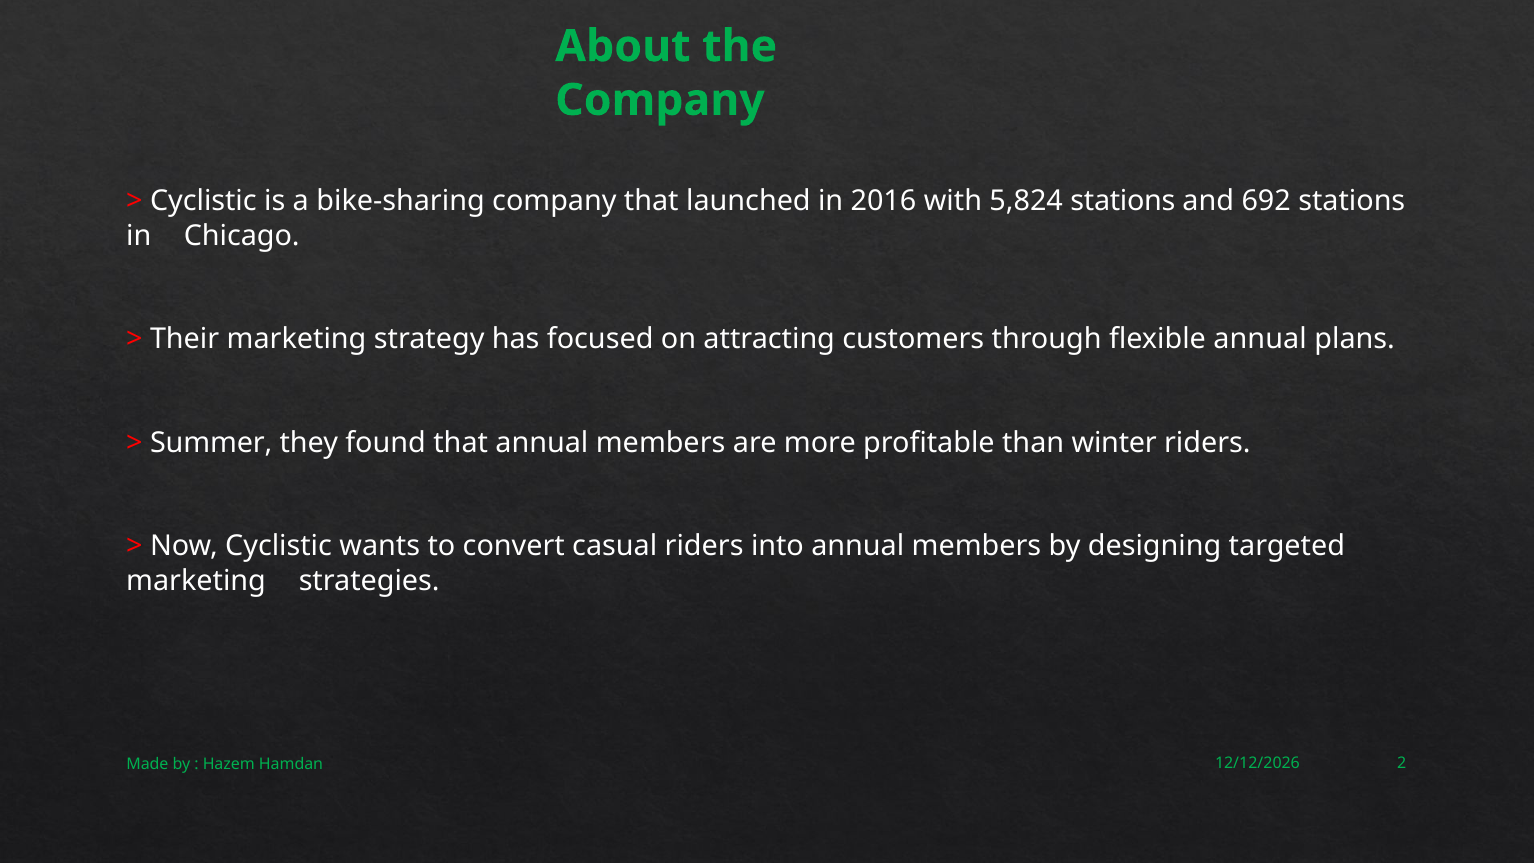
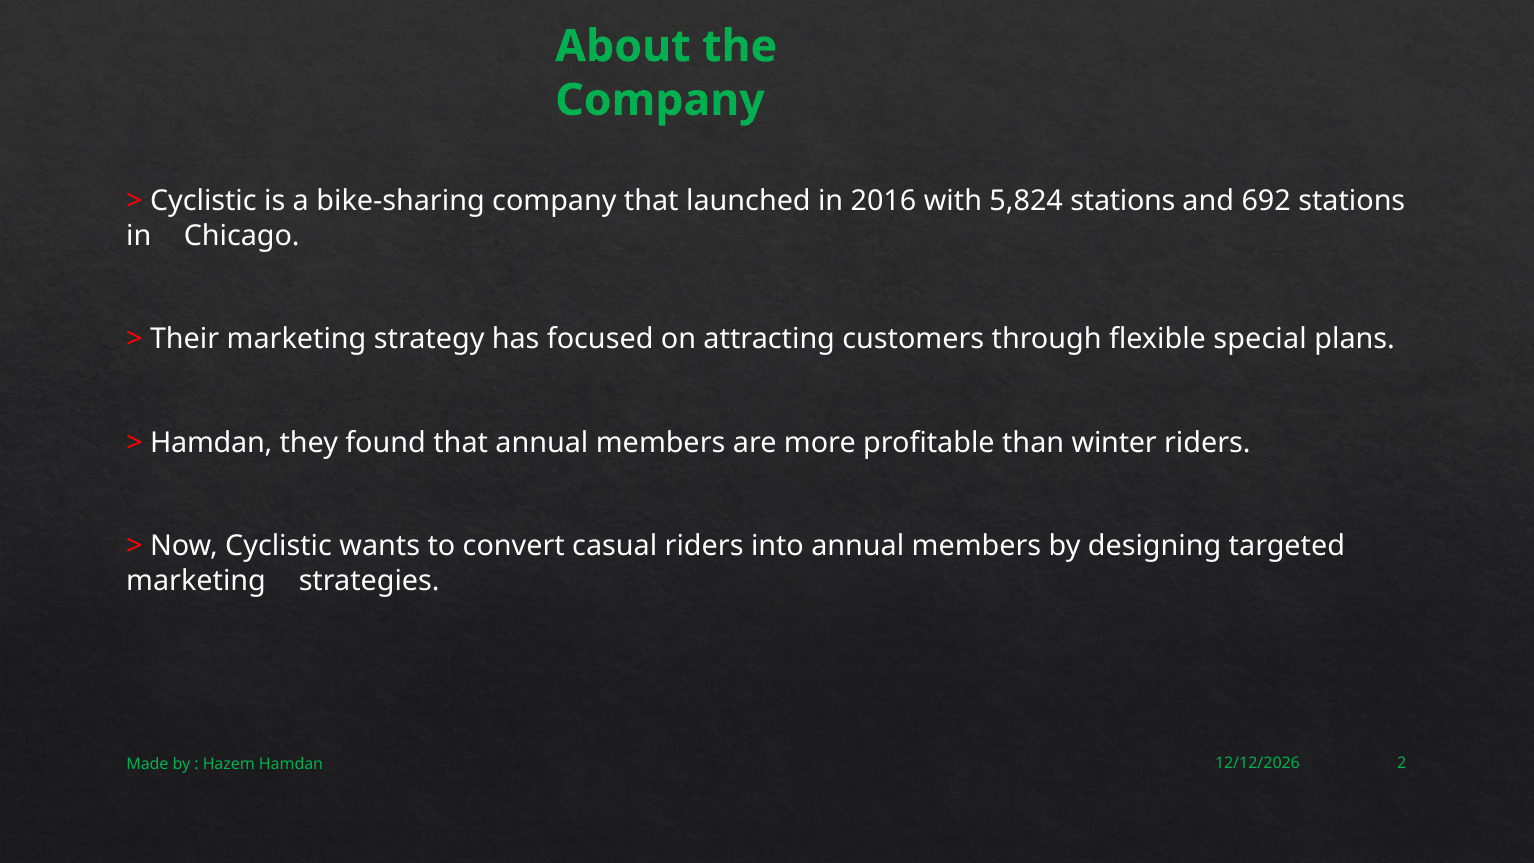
flexible annual: annual -> special
Summer at (211, 443): Summer -> Hamdan
